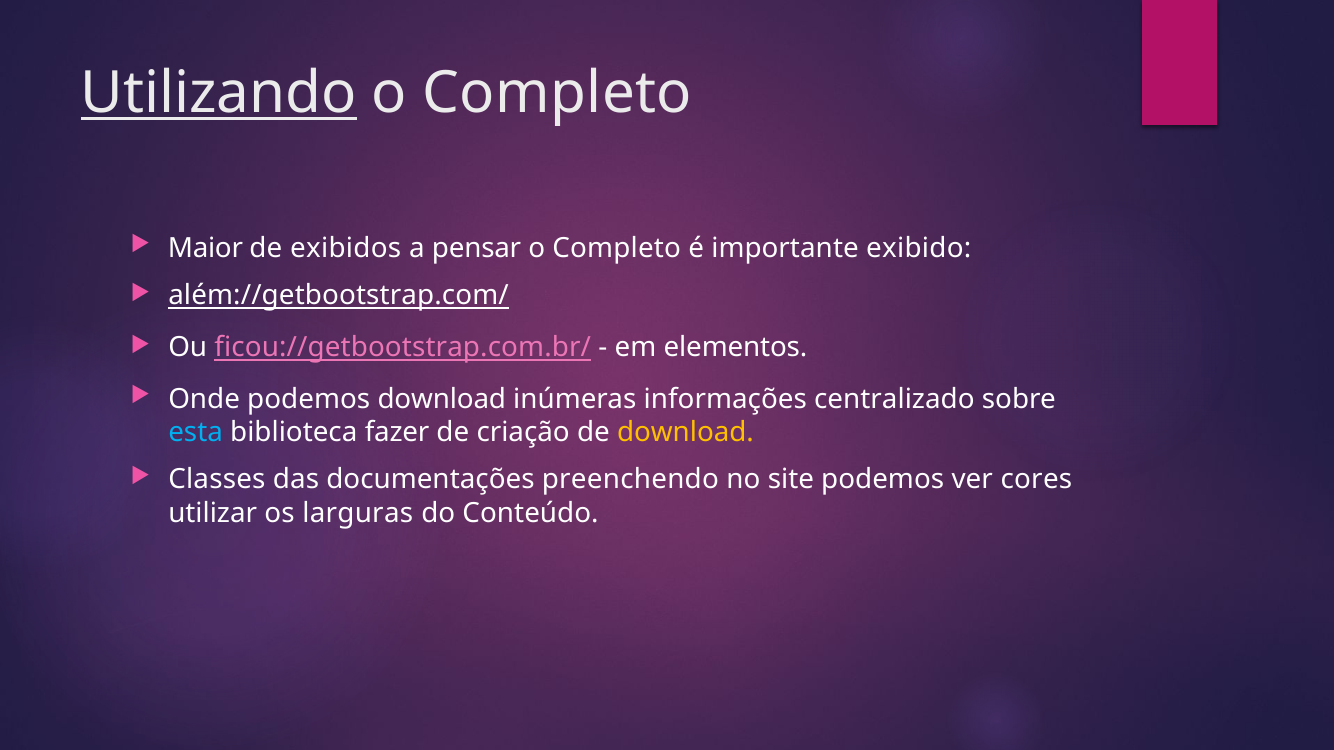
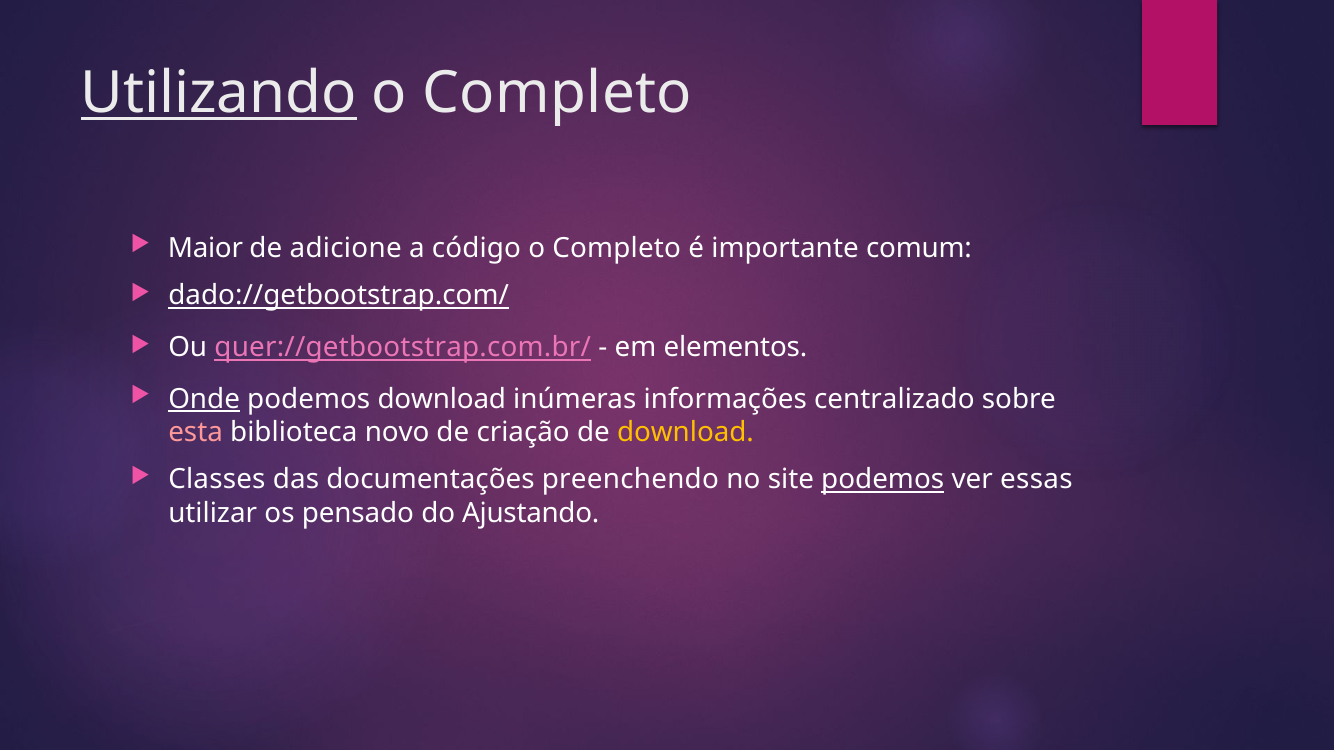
exibidos: exibidos -> adicione
pensar: pensar -> código
exibido: exibido -> comum
além://getbootstrap.com/: além://getbootstrap.com/ -> dado://getbootstrap.com/
ficou://getbootstrap.com.br/: ficou://getbootstrap.com.br/ -> quer://getbootstrap.com.br/
Onde underline: none -> present
esta colour: light blue -> pink
fazer: fazer -> novo
podemos at (883, 480) underline: none -> present
cores: cores -> essas
larguras: larguras -> pensado
Conteúdo: Conteúdo -> Ajustando
